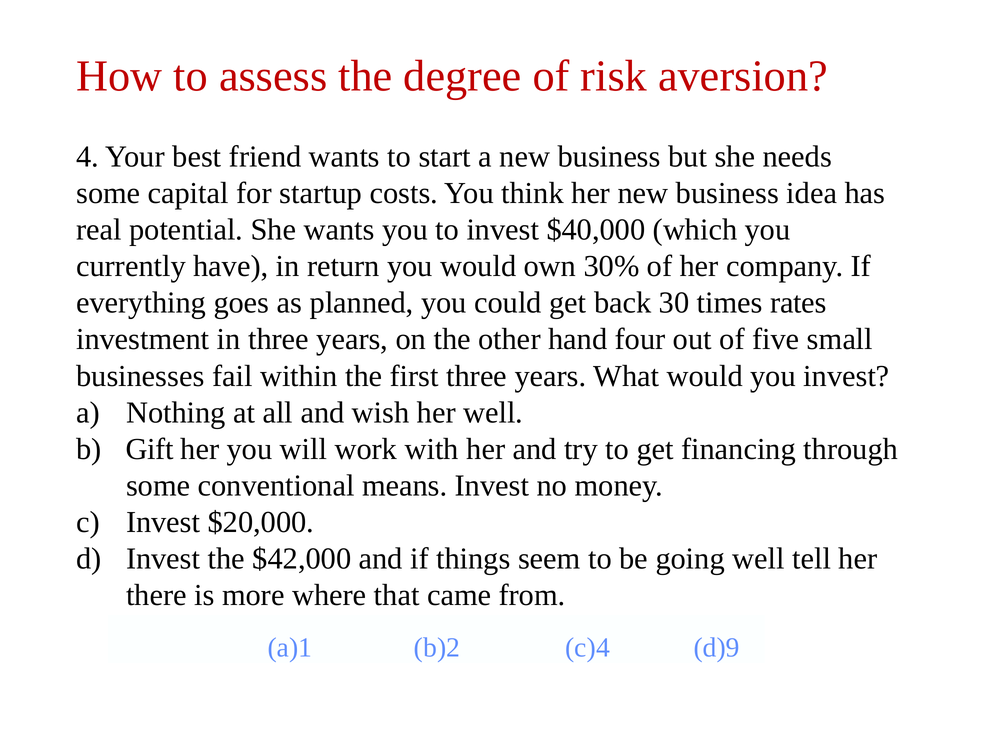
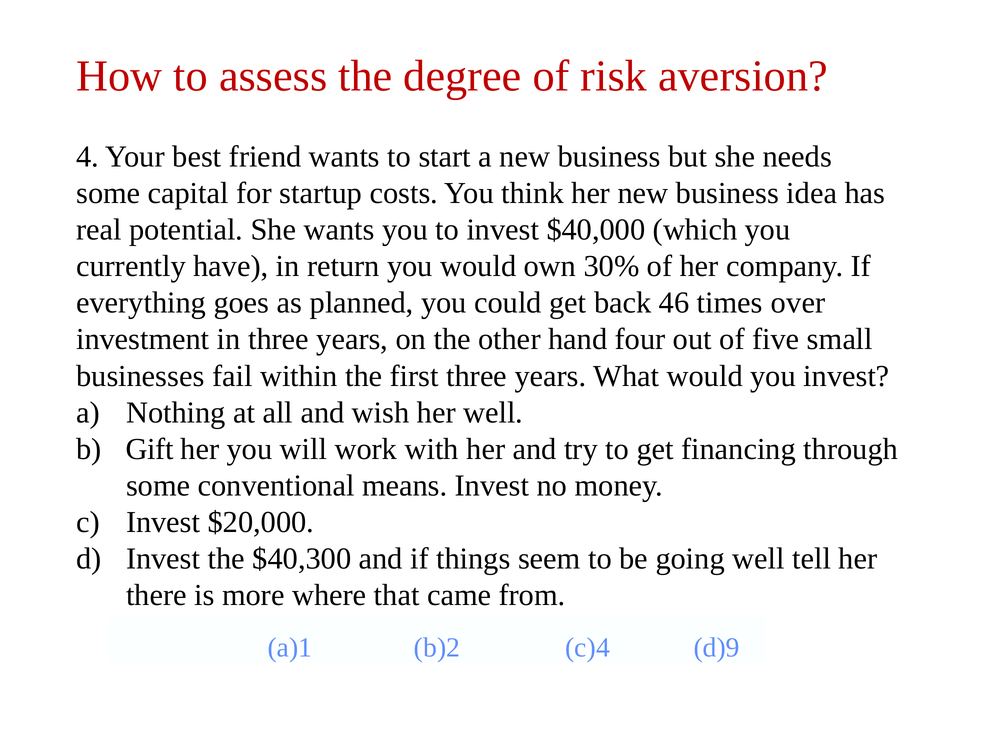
30: 30 -> 46
rates: rates -> over
$42,000: $42,000 -> $40,300
